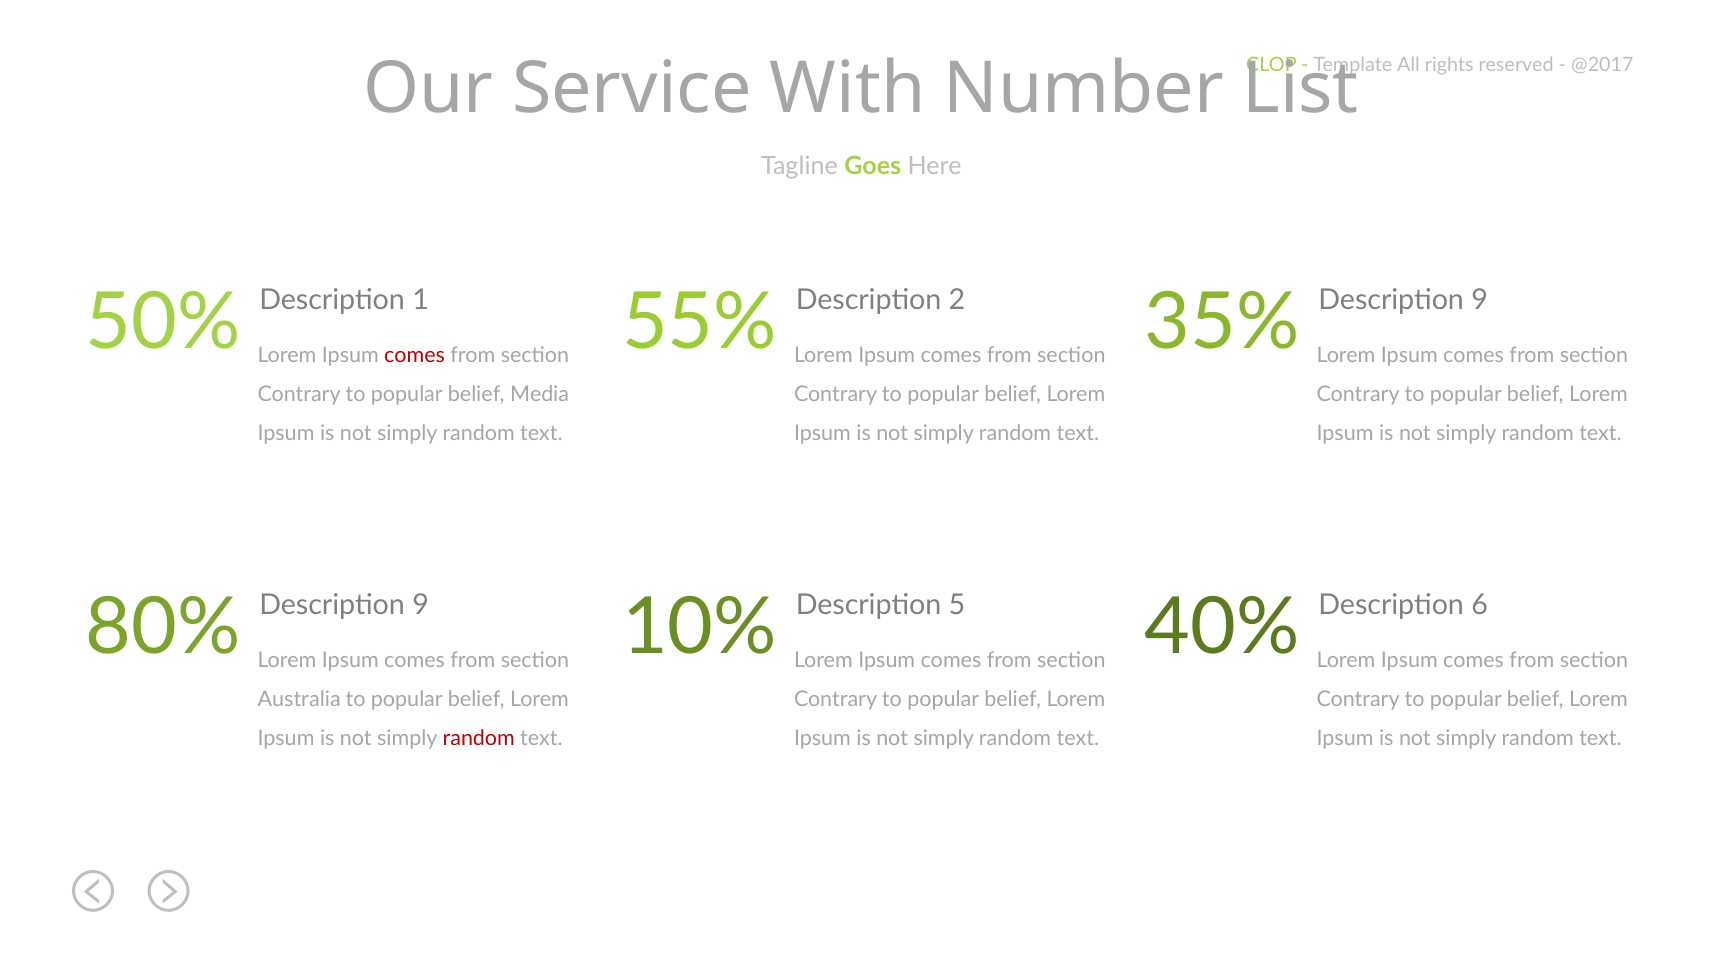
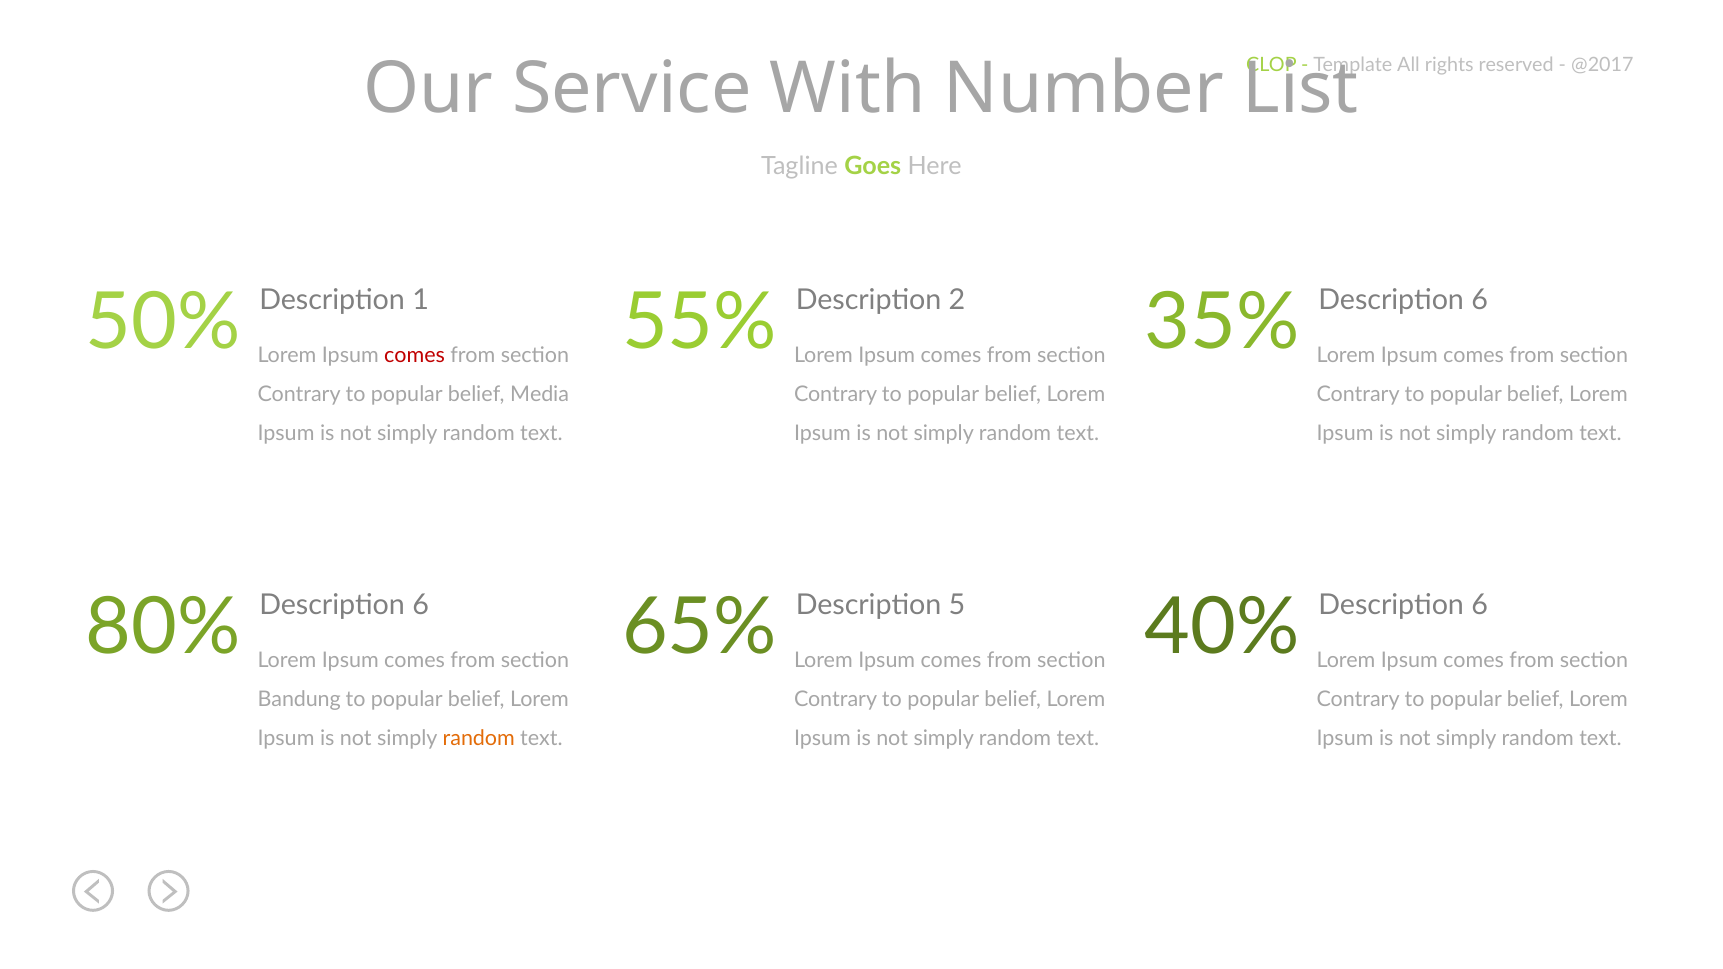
9 at (1480, 300): 9 -> 6
9 at (421, 605): 9 -> 6
10%: 10% -> 65%
Australia: Australia -> Bandung
random at (479, 738) colour: red -> orange
